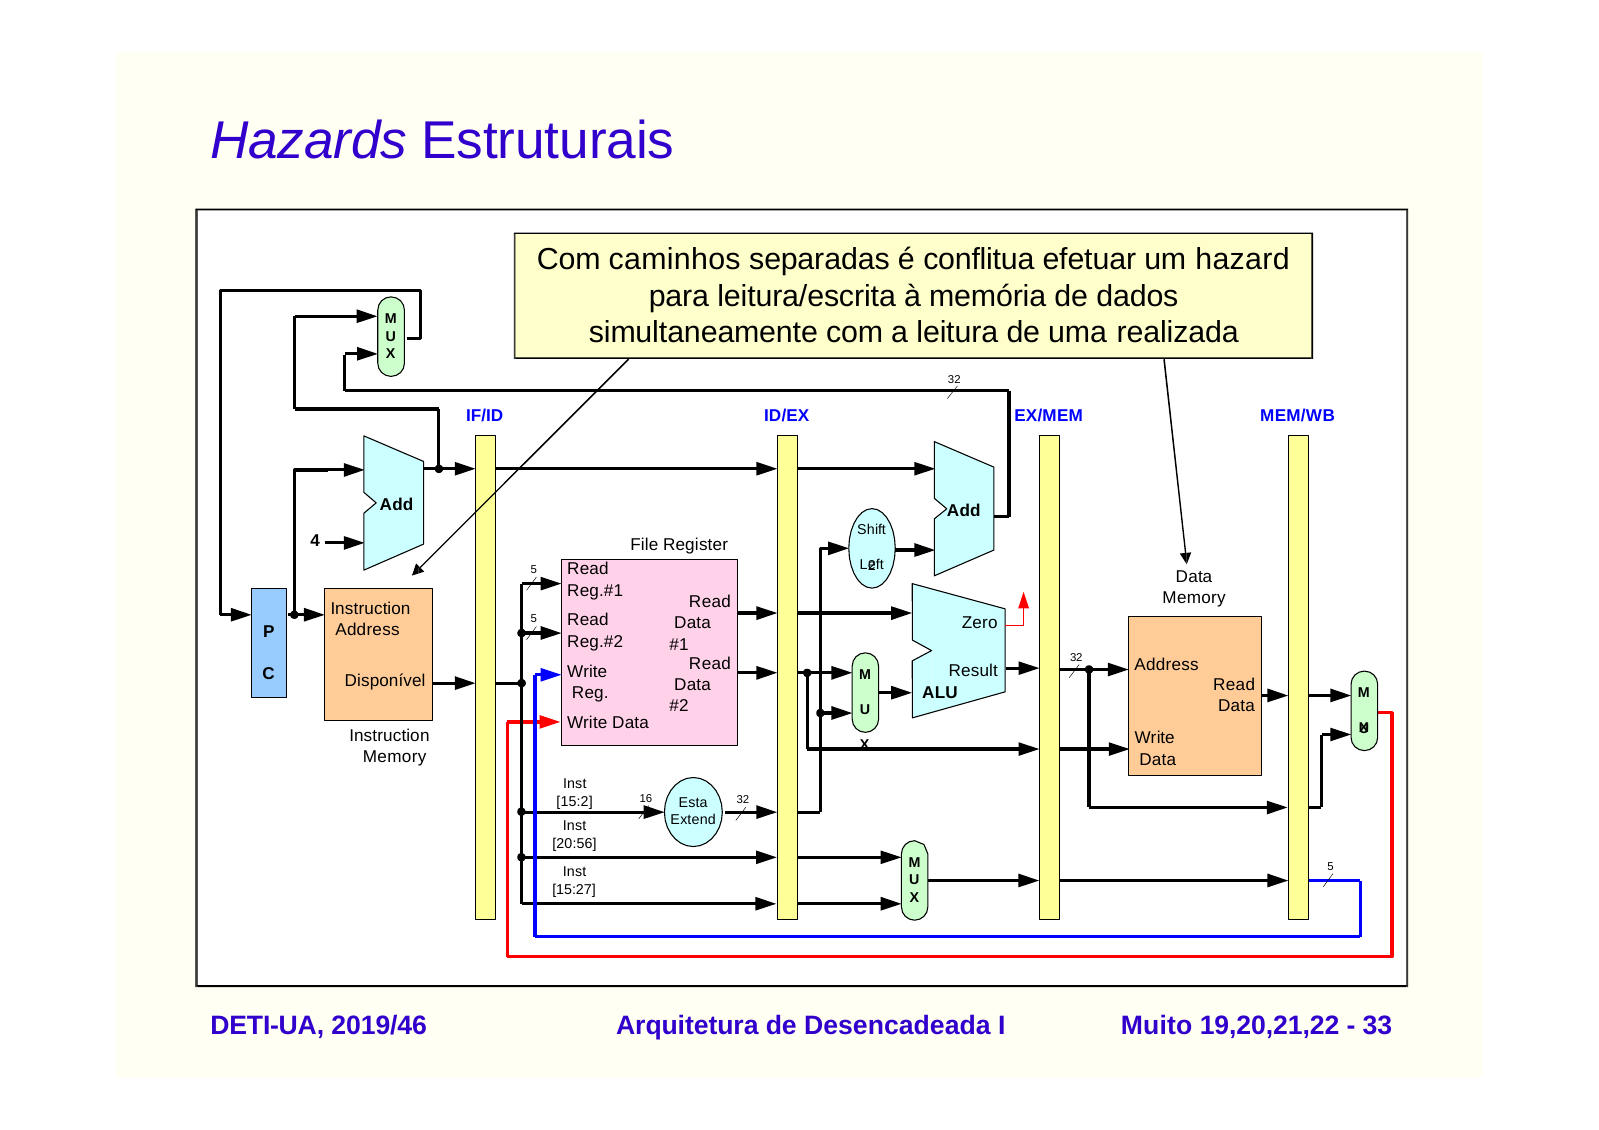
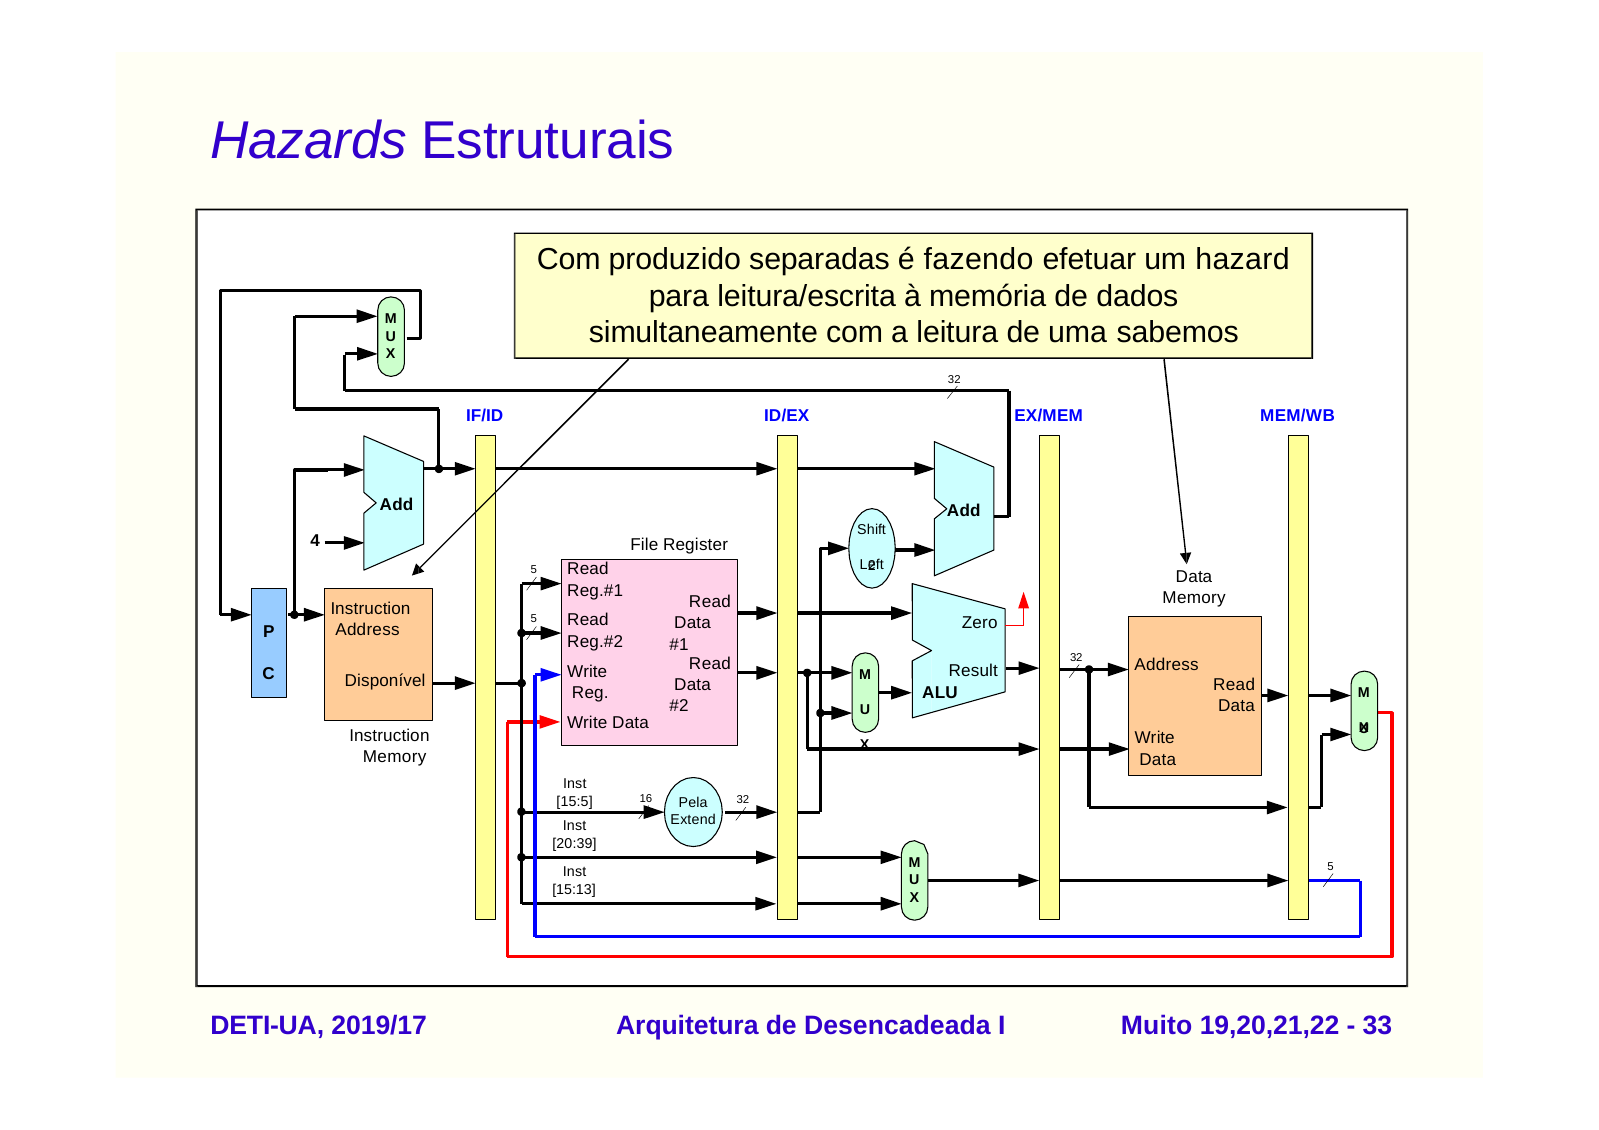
caminhos: caminhos -> produzido
conflitua: conflitua -> fazendo
realizada: realizada -> sabemos
15:2: 15:2 -> 15:5
Esta: Esta -> Pela
20:56: 20:56 -> 20:39
15:27: 15:27 -> 15:13
2019/46: 2019/46 -> 2019/17
